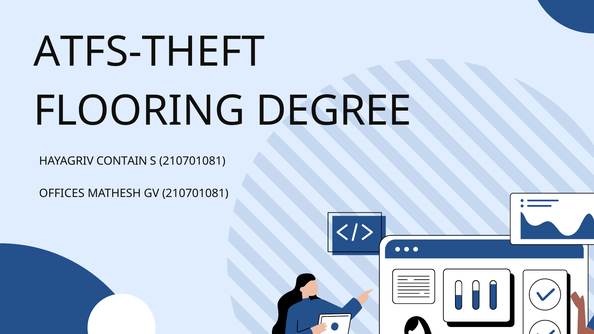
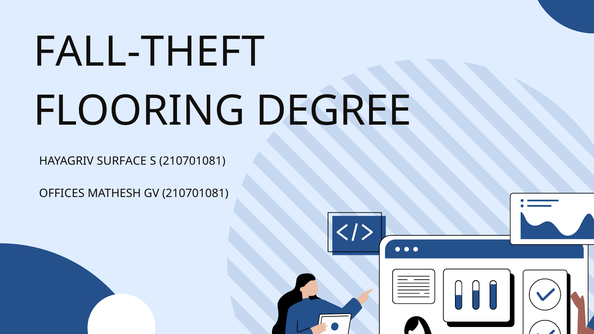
ATFS-THEFT: ATFS-THEFT -> FALL-THEFT
CONTAIN: CONTAIN -> SURFACE
